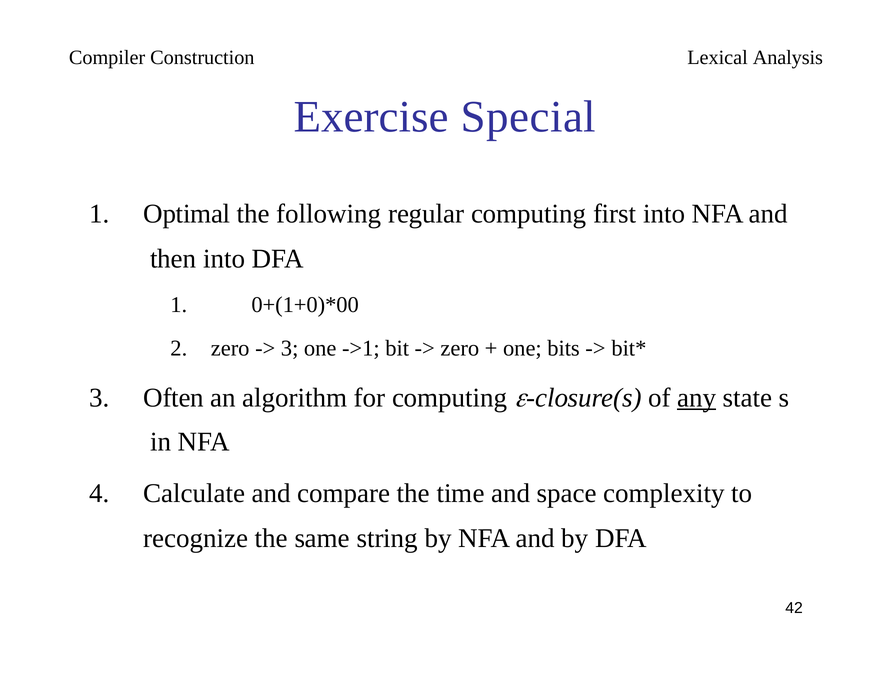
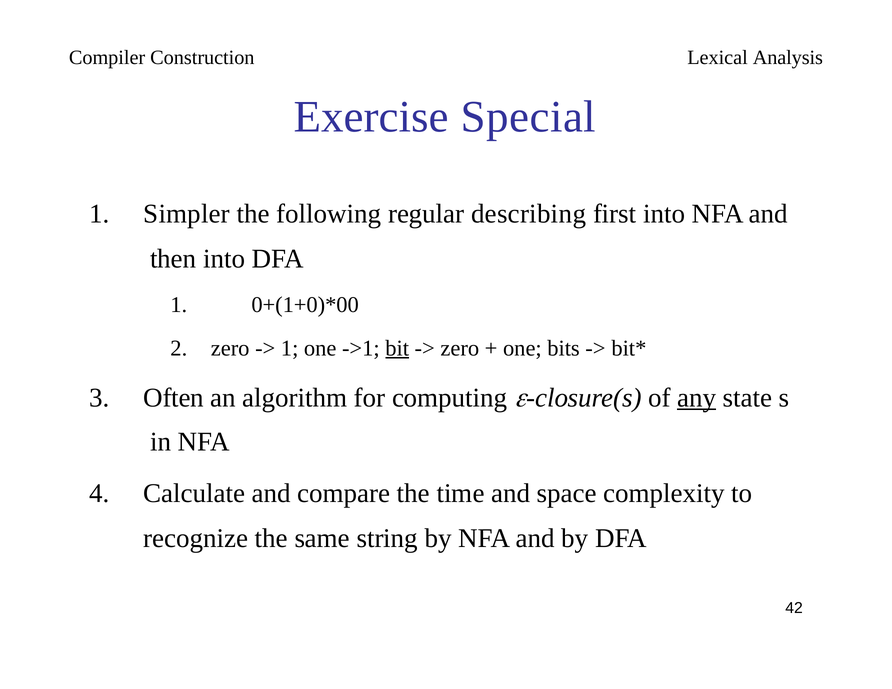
Optimal: Optimal -> Simpler
regular computing: computing -> describing
3 at (290, 348): 3 -> 1
bit underline: none -> present
